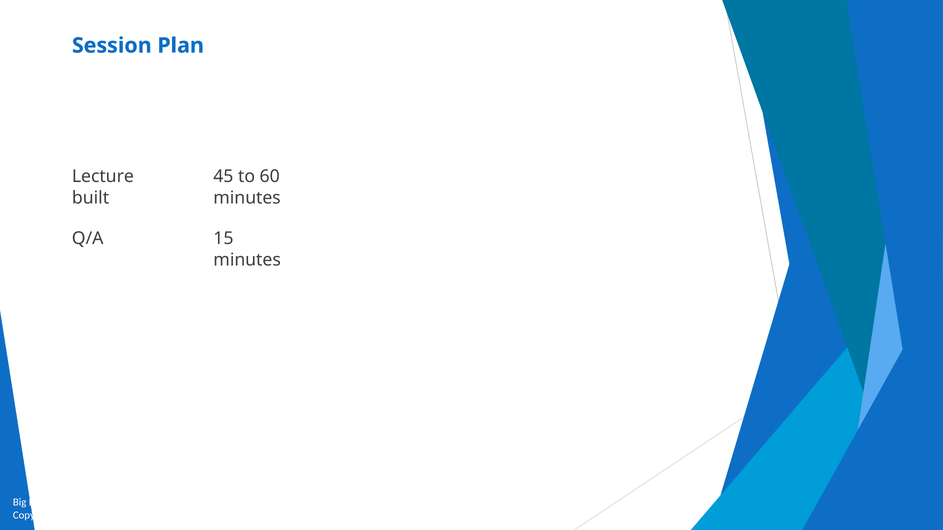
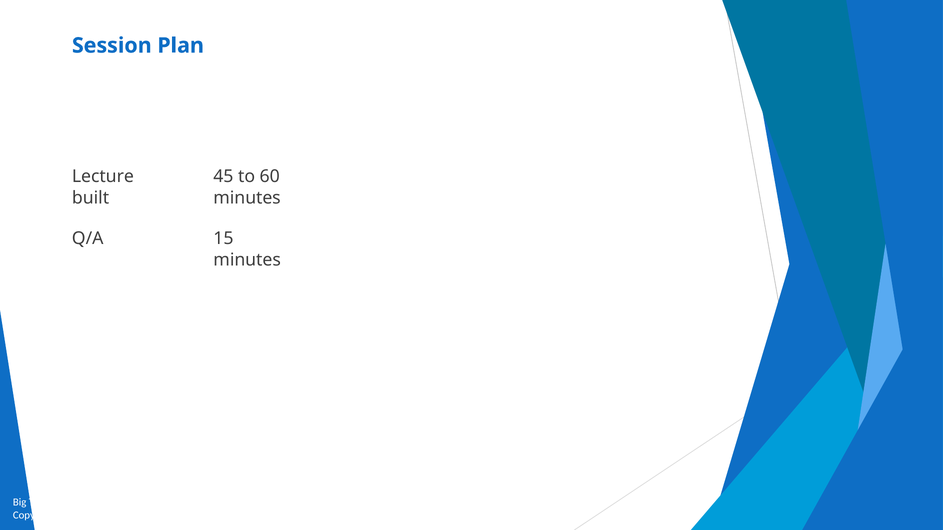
Big Built: Built -> Thus
